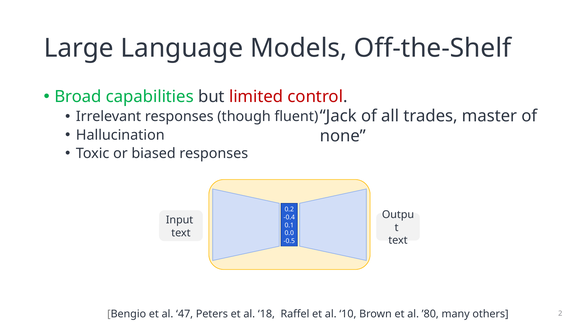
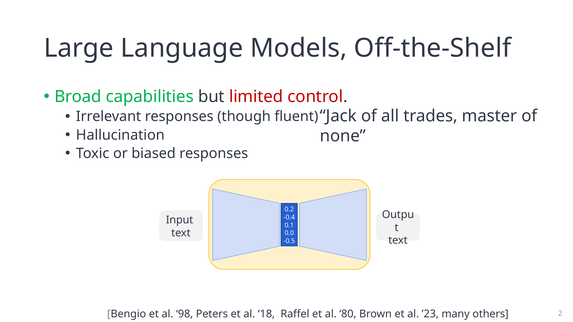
47: 47 -> 98
10: 10 -> 80
’80: ’80 -> ’23
